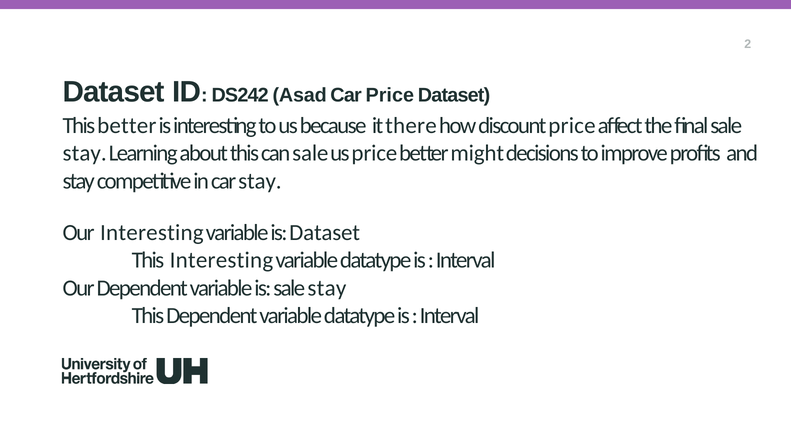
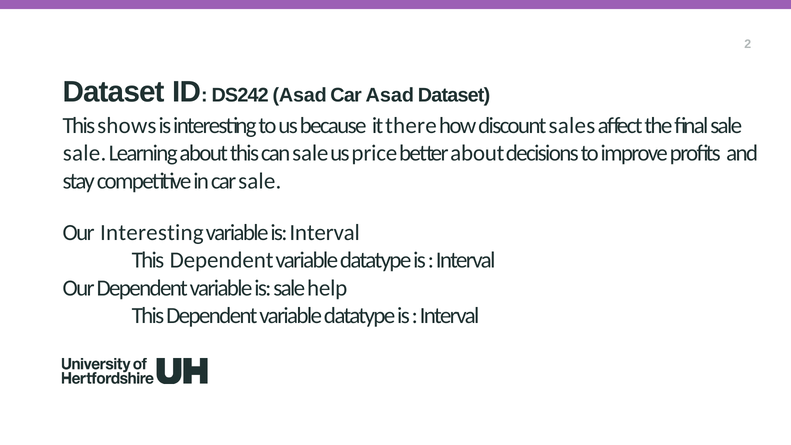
Car Price: Price -> Asad
This better: better -> shows
discount price: price -> sales
stay at (85, 153): stay -> sale
better might: might -> about
car stay: stay -> sale
is Dataset: Dataset -> Interval
Interesting at (221, 260): Interesting -> Dependent
is sale stay: stay -> help
